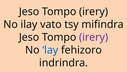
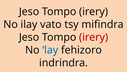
irery at (94, 37) colour: purple -> red
